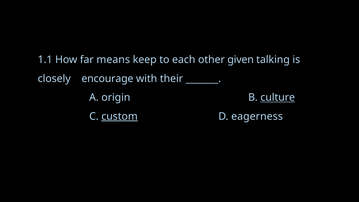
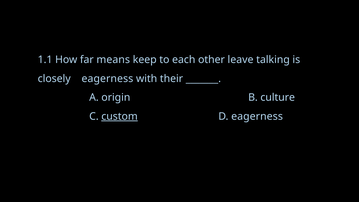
given: given -> leave
closely encourage: encourage -> eagerness
culture underline: present -> none
